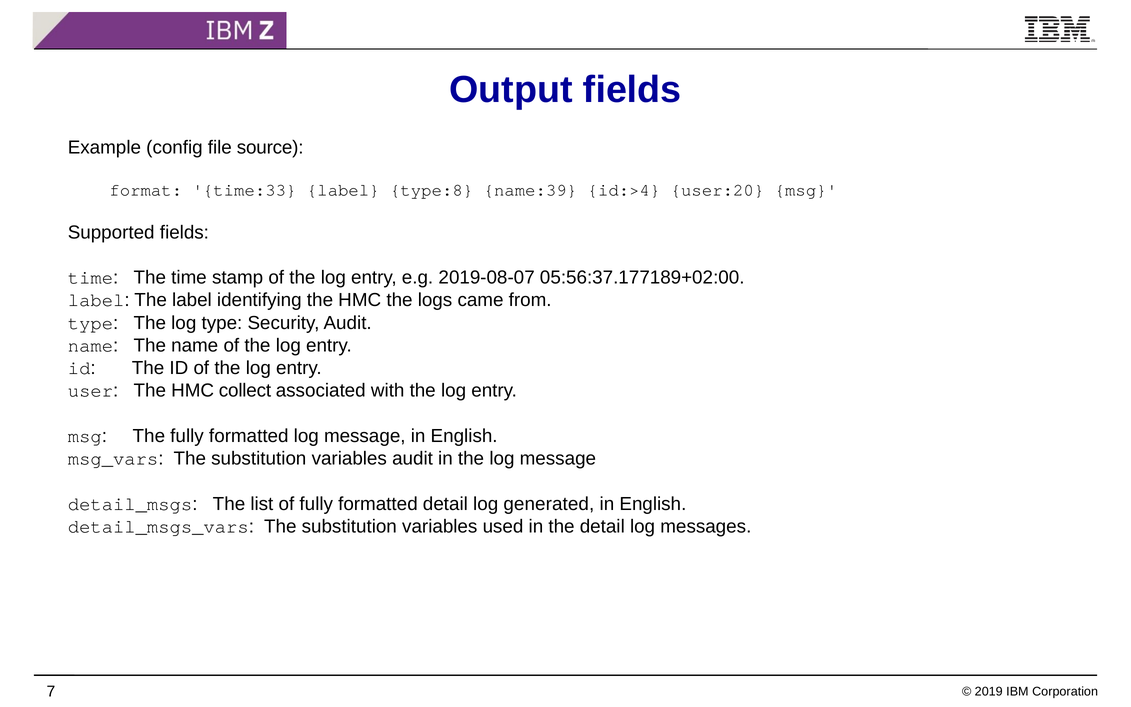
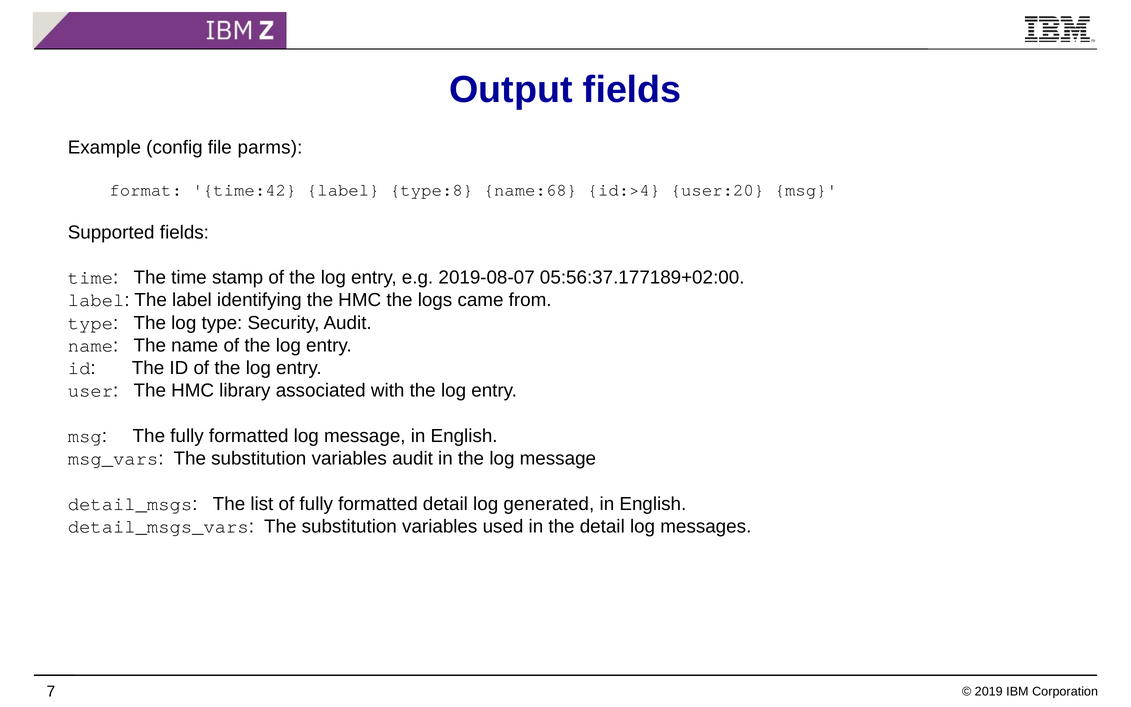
source: source -> parms
time:33: time:33 -> time:42
name:39: name:39 -> name:68
collect: collect -> library
